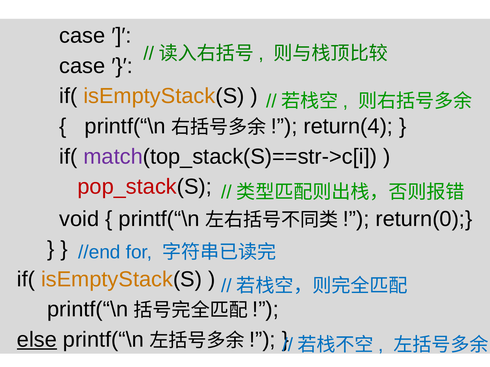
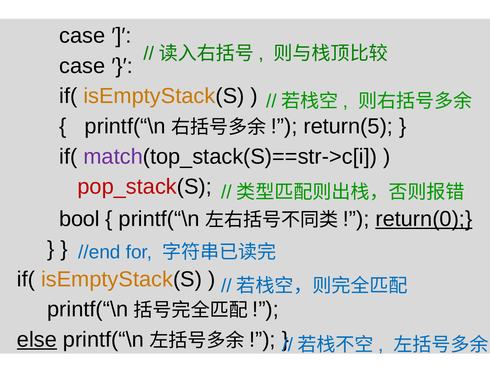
return(4: return(4 -> return(5
void: void -> bool
return(0 underline: none -> present
